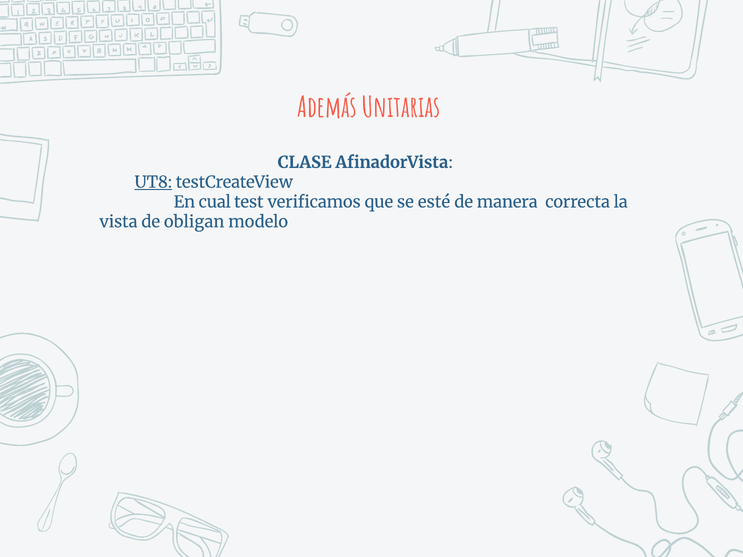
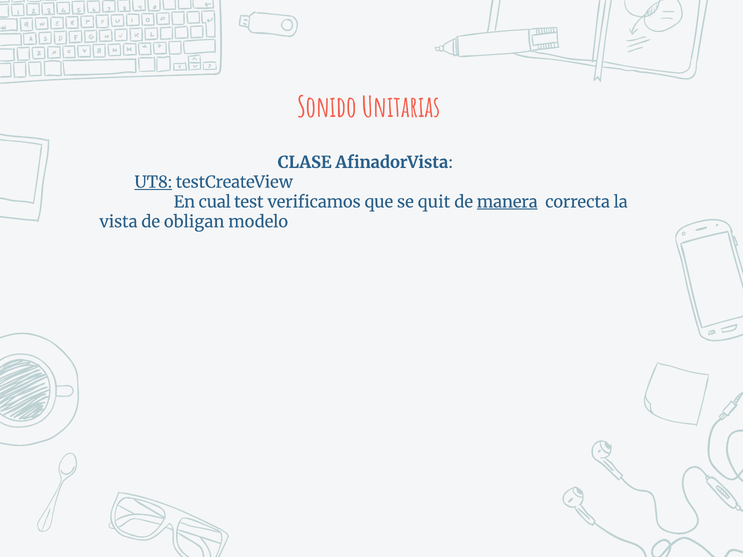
Además: Además -> Sonido
esté: esté -> quit
manera underline: none -> present
